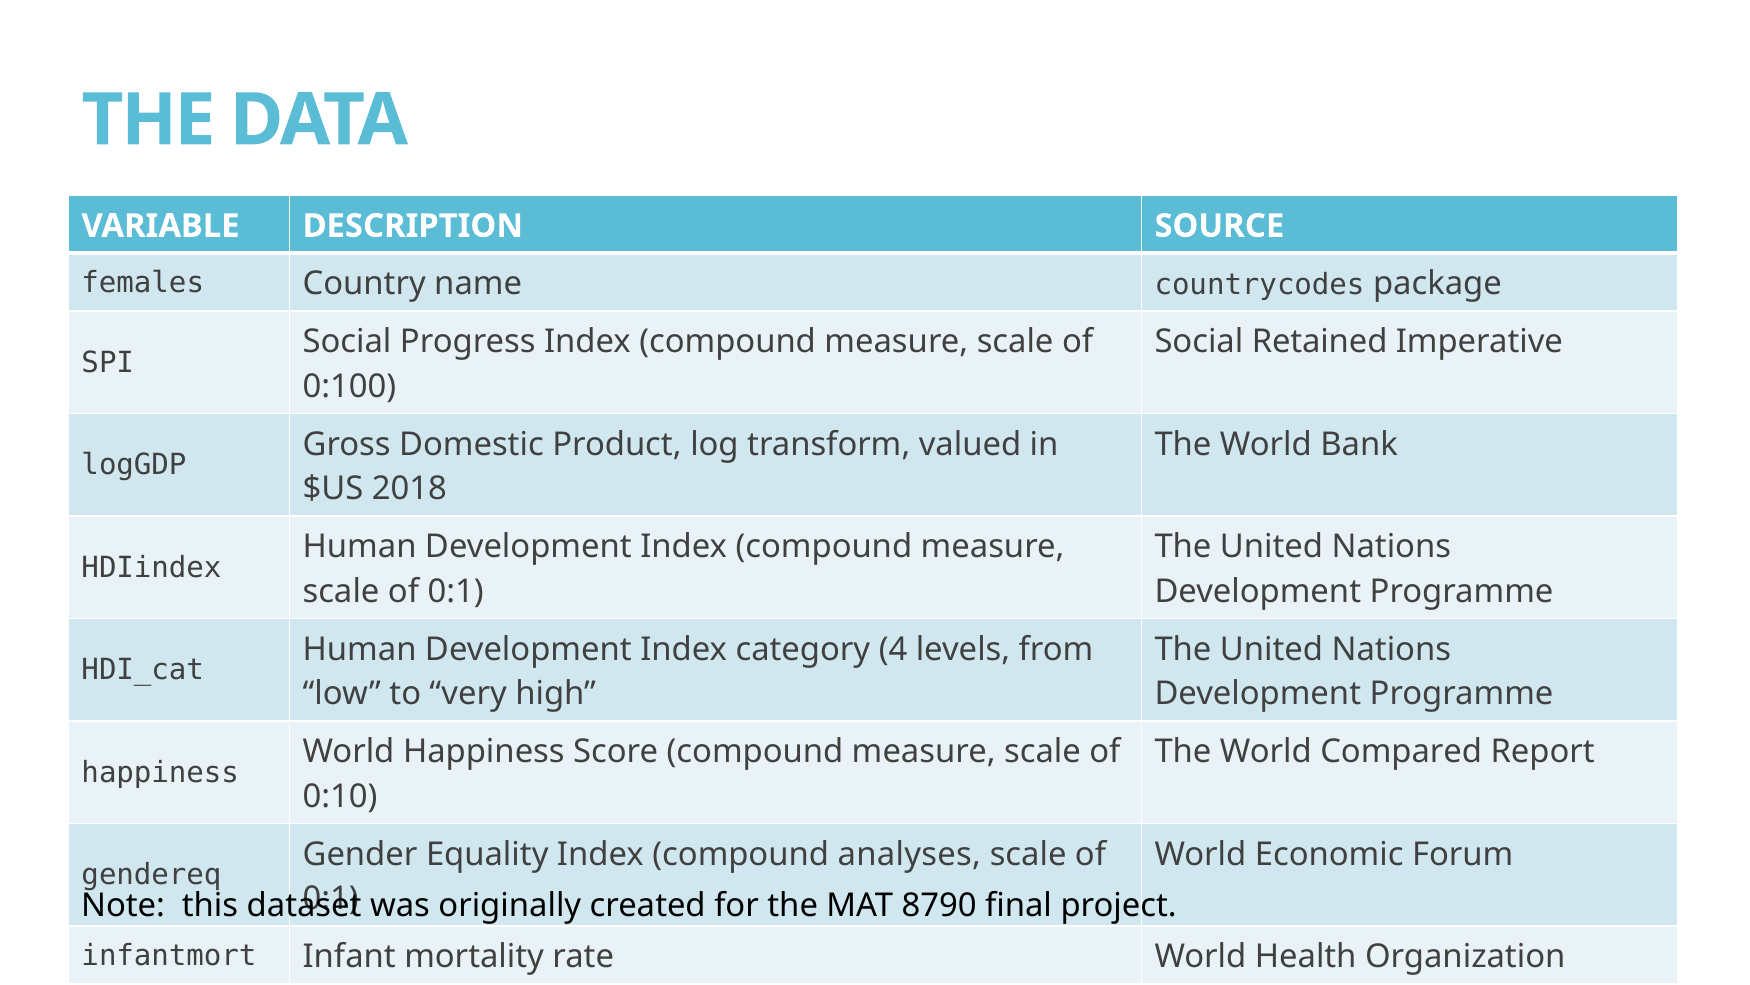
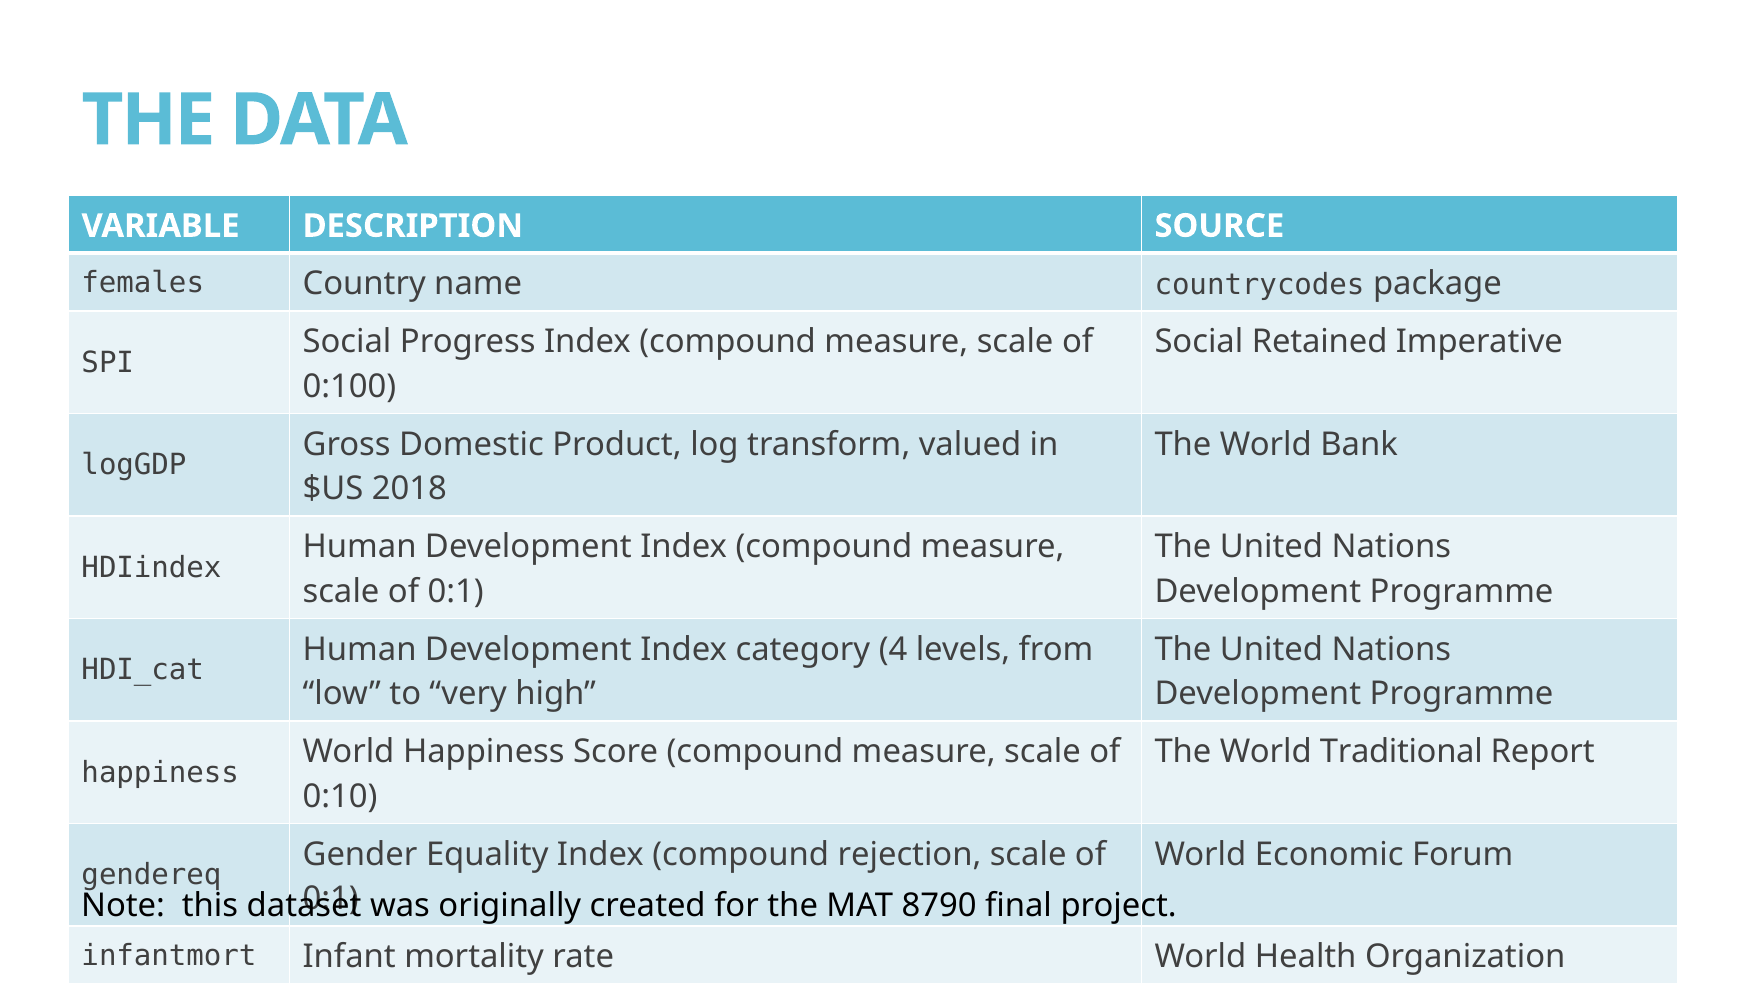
Compared: Compared -> Traditional
analyses: analyses -> rejection
